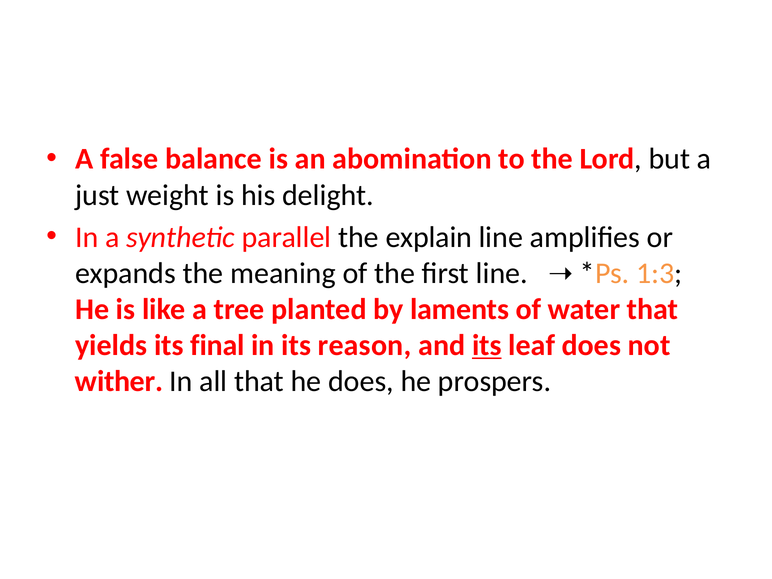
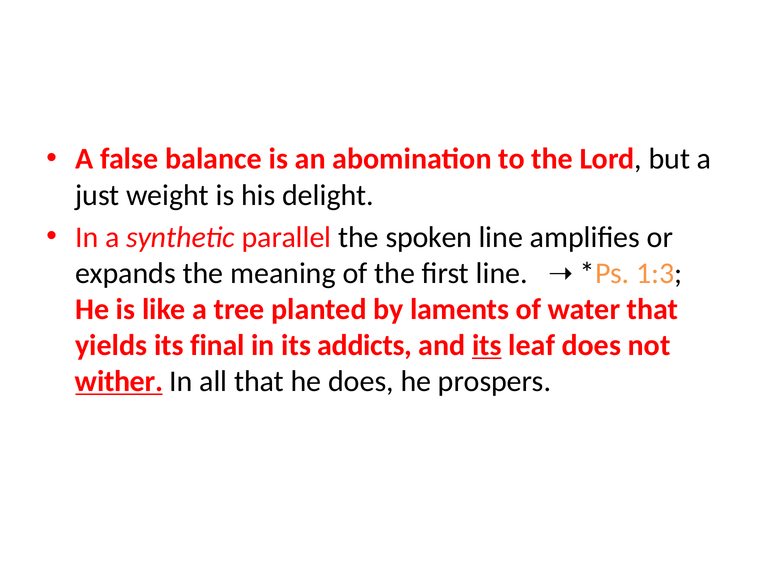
explain: explain -> spoken
reason: reason -> addicts
wither underline: none -> present
